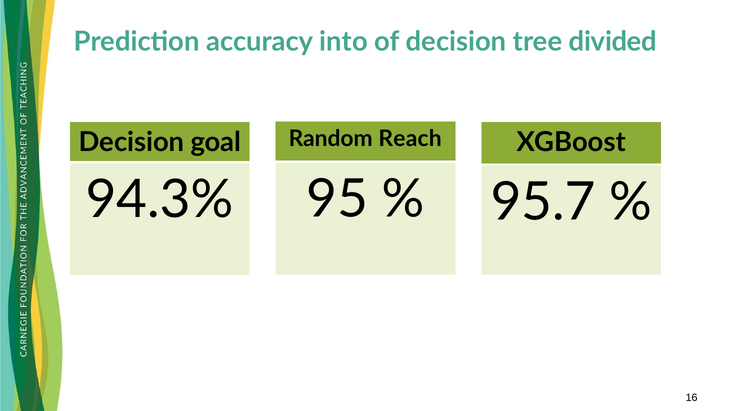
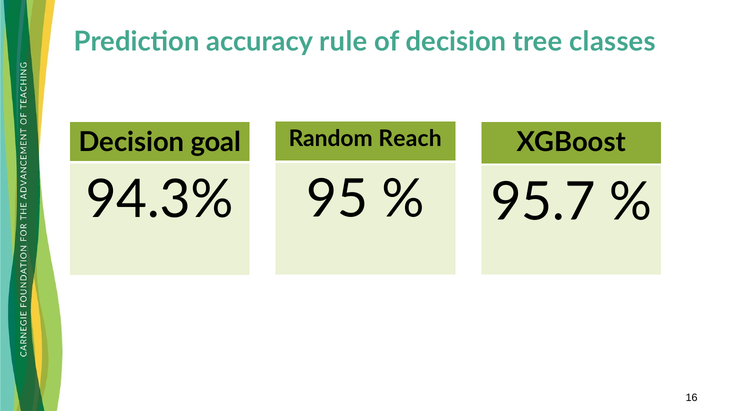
into: into -> rule
divided: divided -> classes
